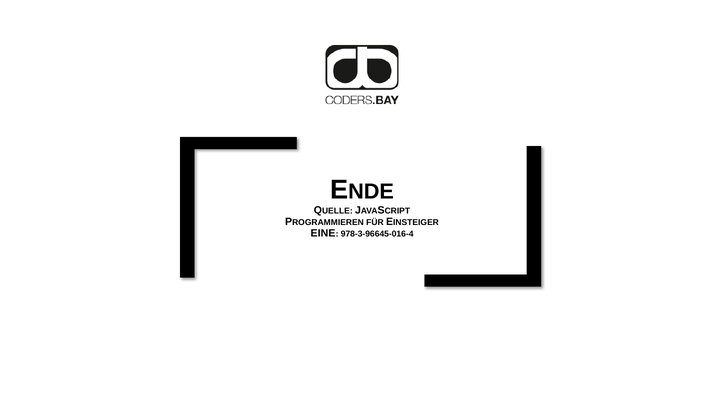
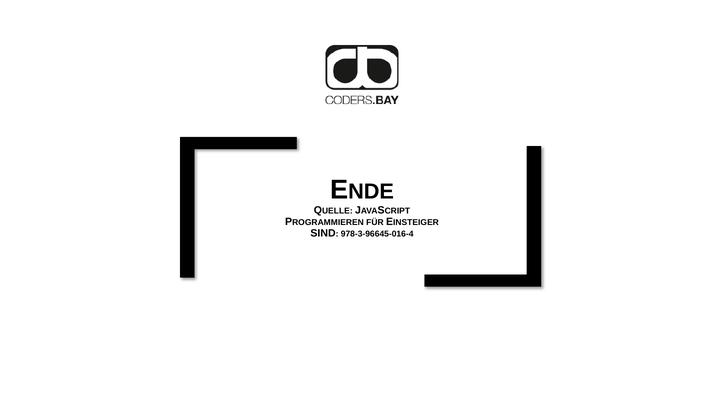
EINE: EINE -> SIND
